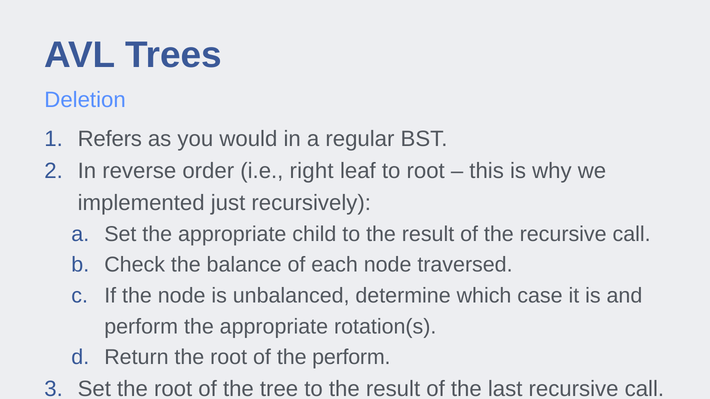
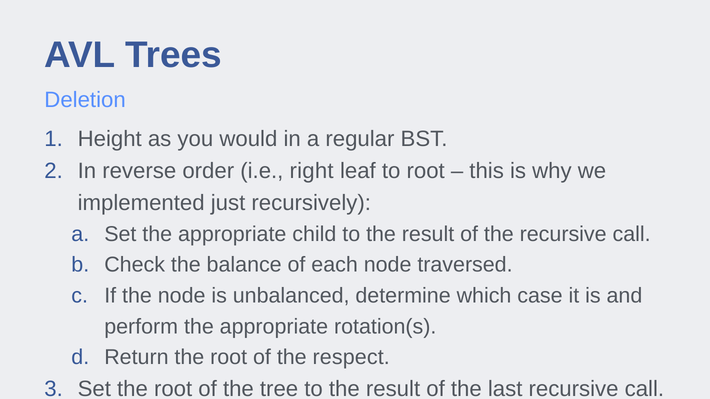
Refers: Refers -> Height
the perform: perform -> respect
